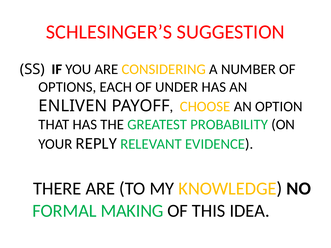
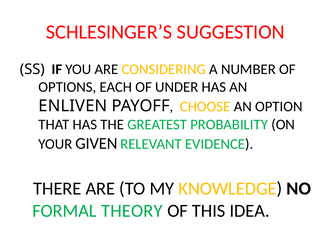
REPLY: REPLY -> GIVEN
MAKING: MAKING -> THEORY
